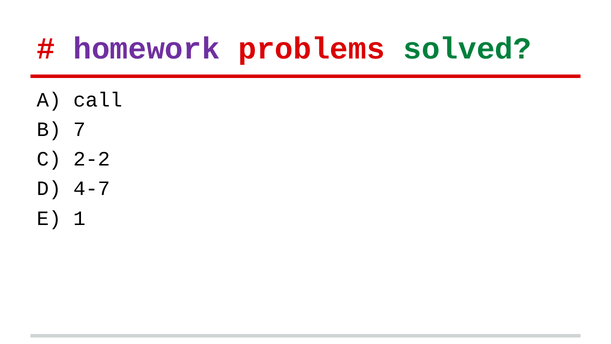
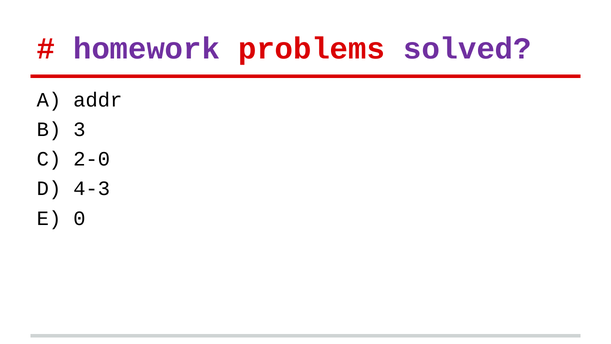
solved colour: green -> purple
call: call -> addr
7: 7 -> 3
2-2: 2-2 -> 2-0
4-7: 4-7 -> 4-3
1: 1 -> 0
